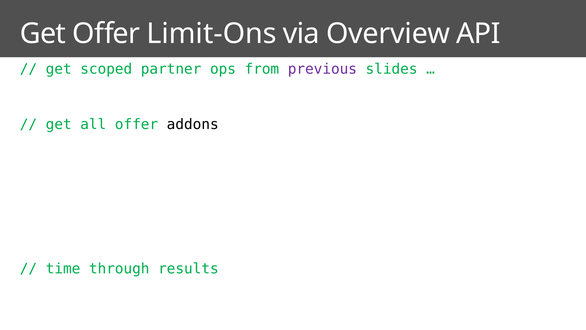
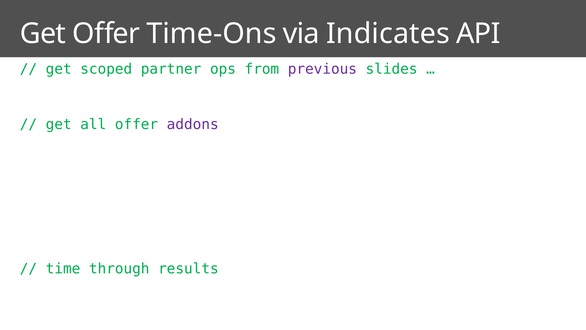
Limit-Ons: Limit-Ons -> Time-Ons
Overview: Overview -> Indicates
addons at (193, 124) colour: black -> purple
